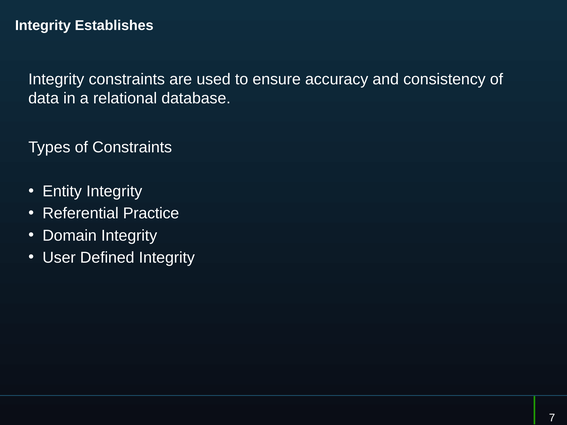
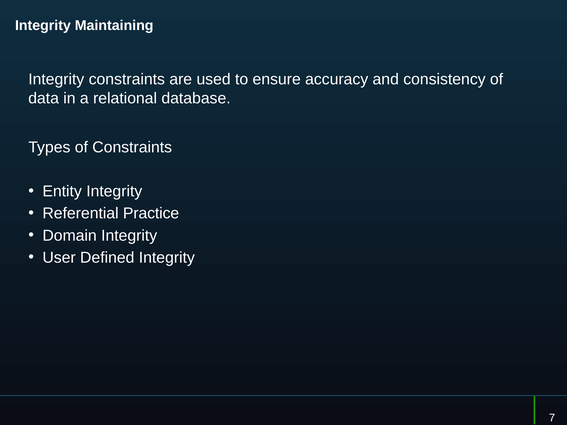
Establishes: Establishes -> Maintaining
